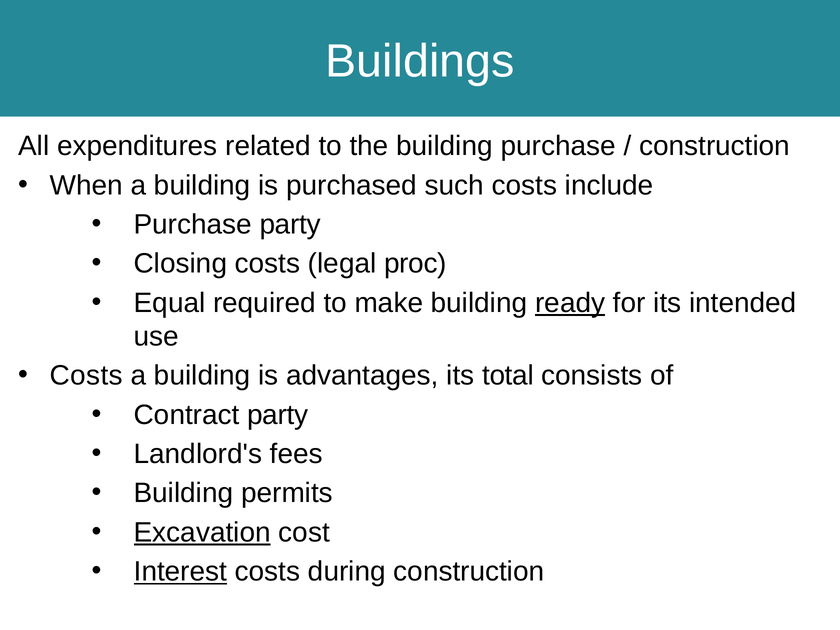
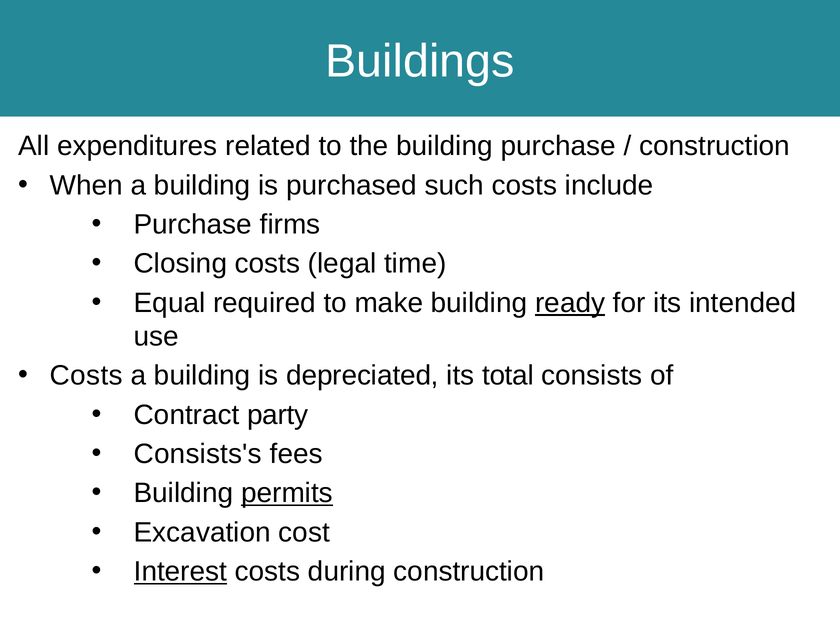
Purchase party: party -> firms
proc: proc -> time
advantages: advantages -> depreciated
Landlord's: Landlord's -> Consists's
permits underline: none -> present
Excavation underline: present -> none
